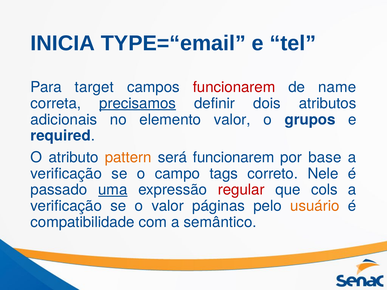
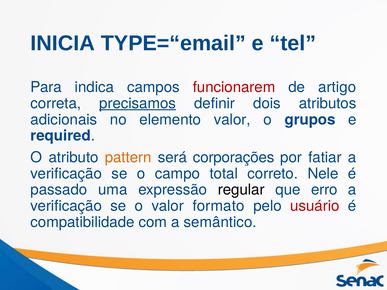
target: target -> indica
name: name -> artigo
será funcionarem: funcionarem -> corporações
base: base -> fatiar
tags: tags -> total
uma underline: present -> none
regular colour: red -> black
cols: cols -> erro
páginas: páginas -> formato
usuário colour: orange -> red
